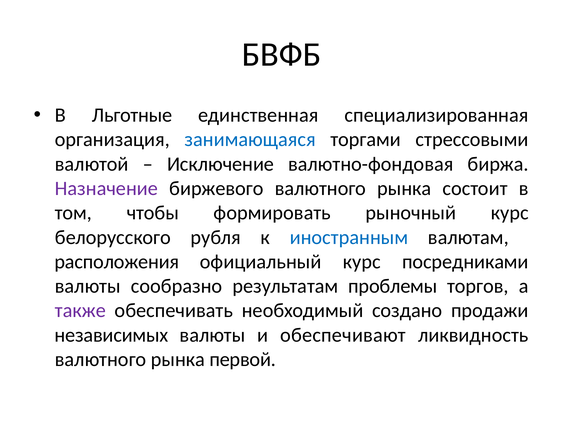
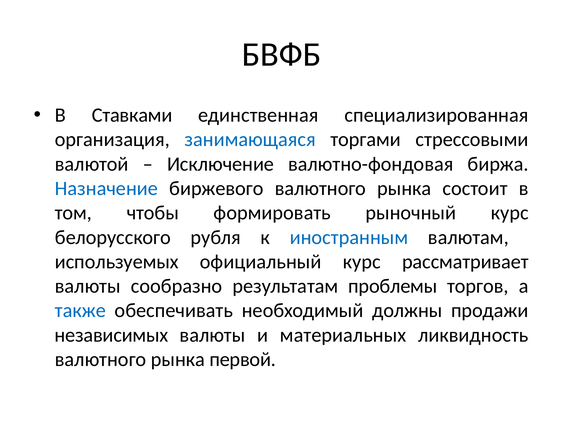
Льготные: Льготные -> Ставками
Назначение colour: purple -> blue
расположения: расположения -> используемых
посредниками: посредниками -> рассматривает
также colour: purple -> blue
создано: создано -> должны
обеспечивают: обеспечивают -> материальных
